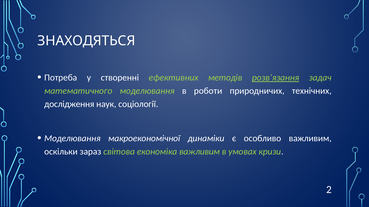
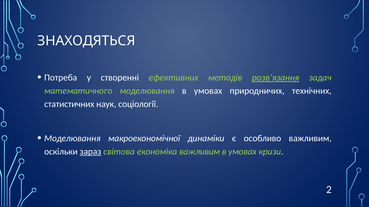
моделювання в роботи: роботи -> умовах
дослідження: дослідження -> статистичних
зараз underline: none -> present
